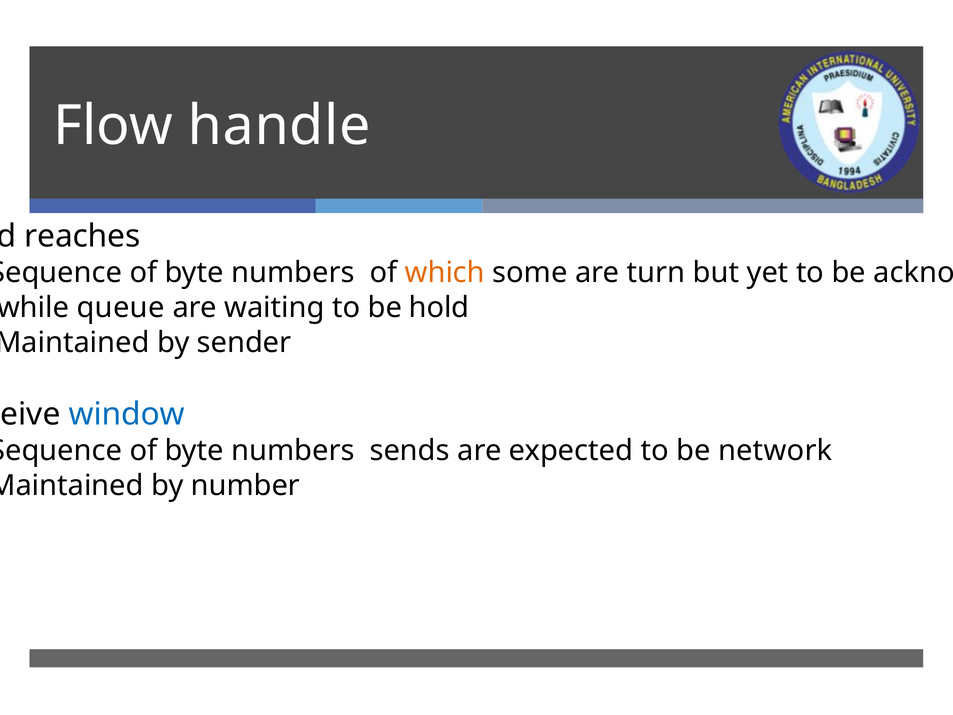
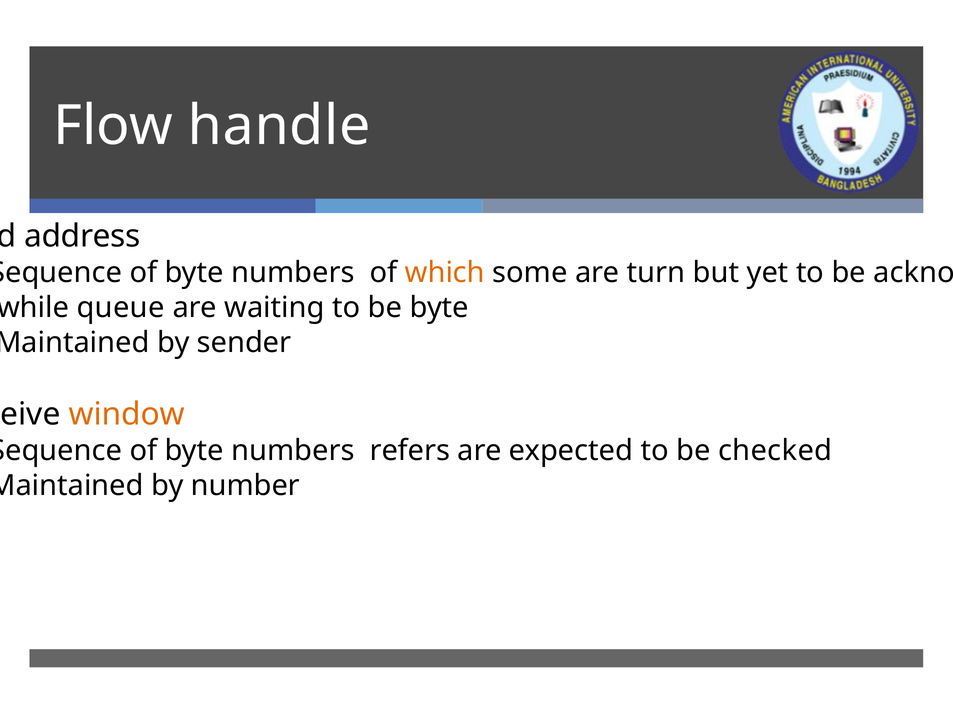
reaches: reaches -> address
be hold: hold -> byte
window colour: blue -> orange
sends: sends -> refers
network: network -> checked
